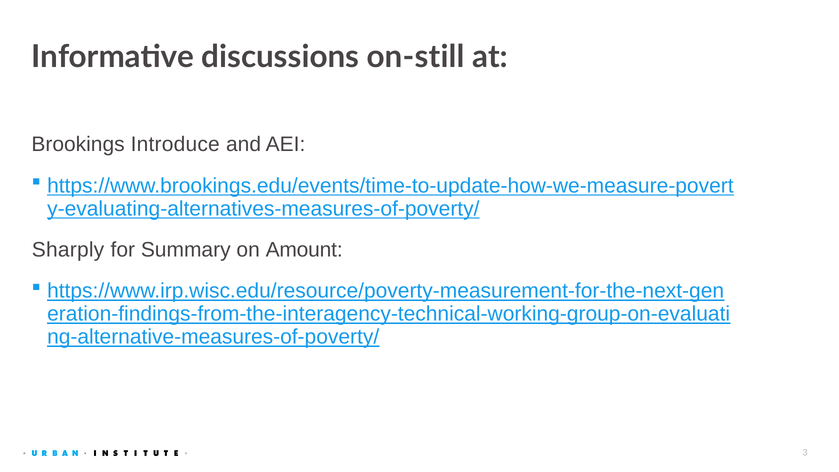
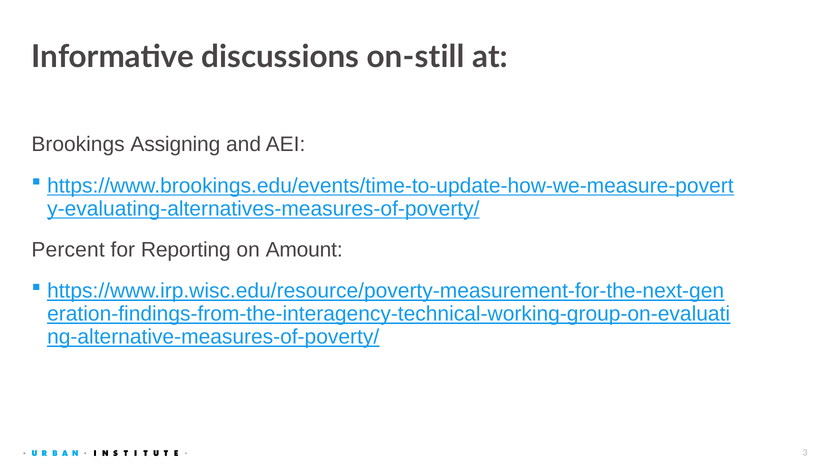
Introduce: Introduce -> Assigning
Sharply: Sharply -> Percent
Summary: Summary -> Reporting
